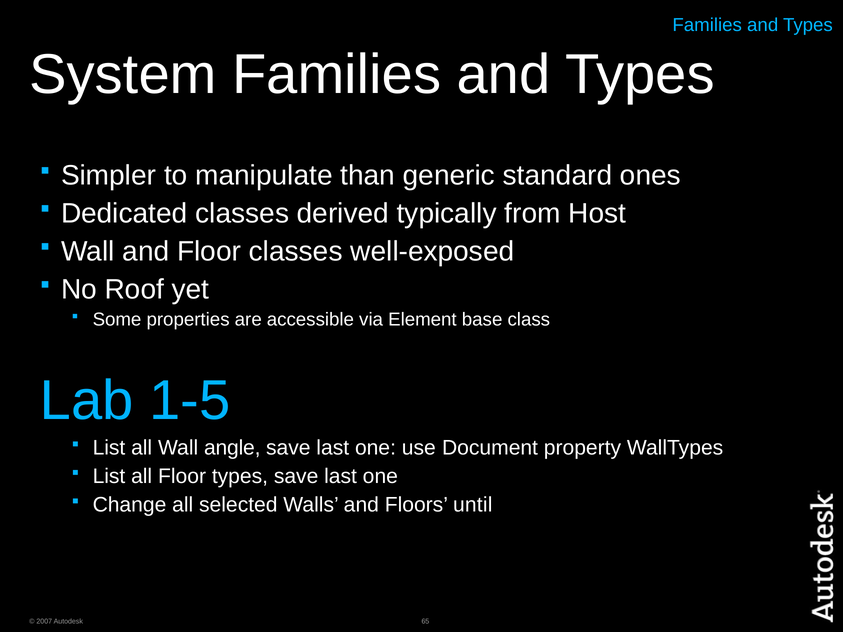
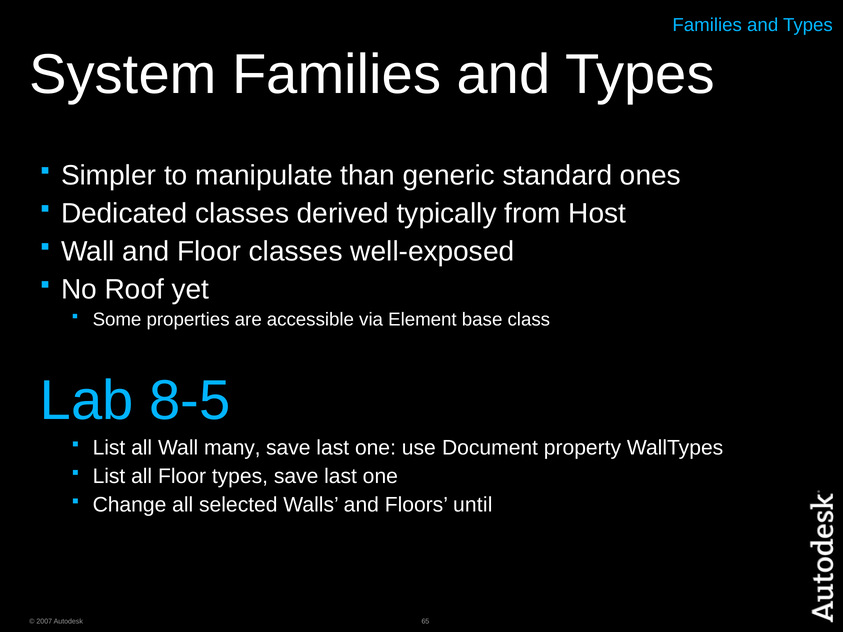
1-5: 1-5 -> 8-5
angle: angle -> many
